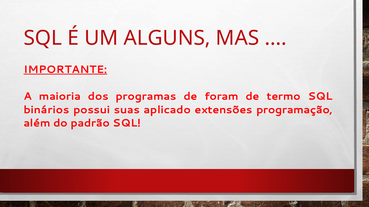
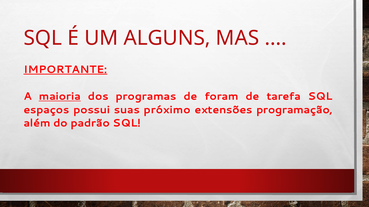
maioria underline: none -> present
termo: termo -> tarefa
binários: binários -> espaços
aplicado: aplicado -> próximo
